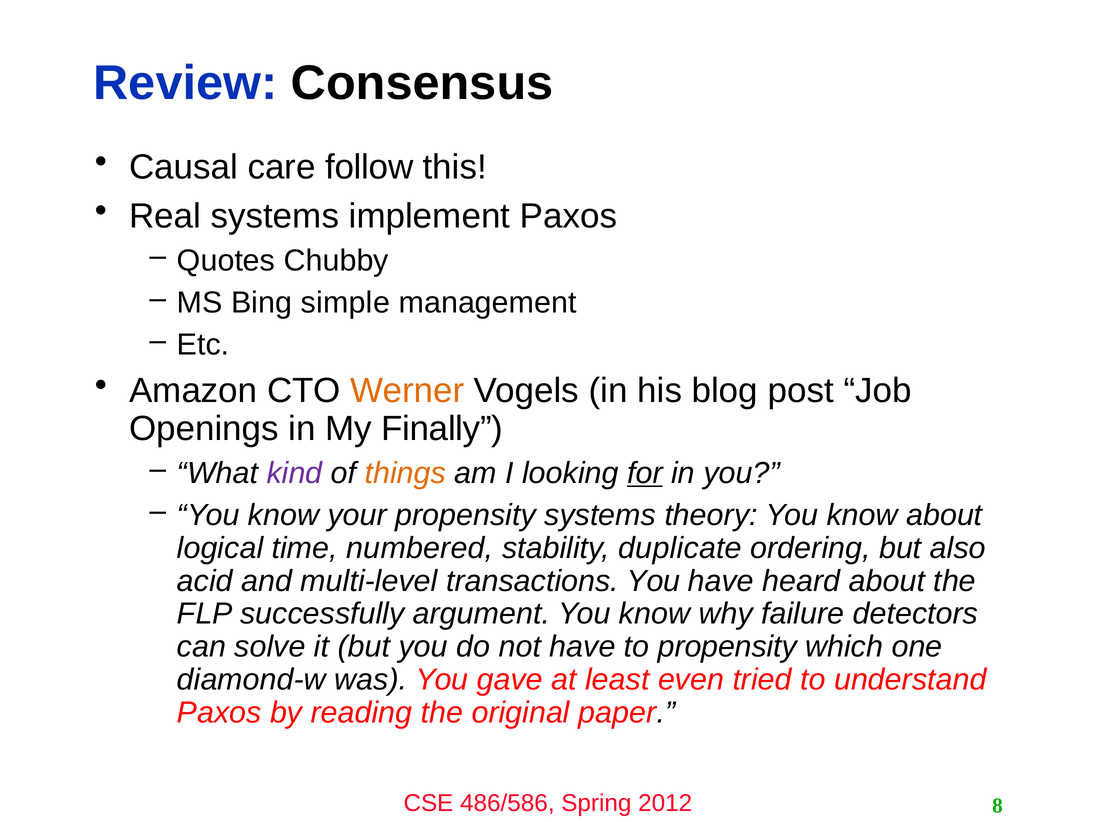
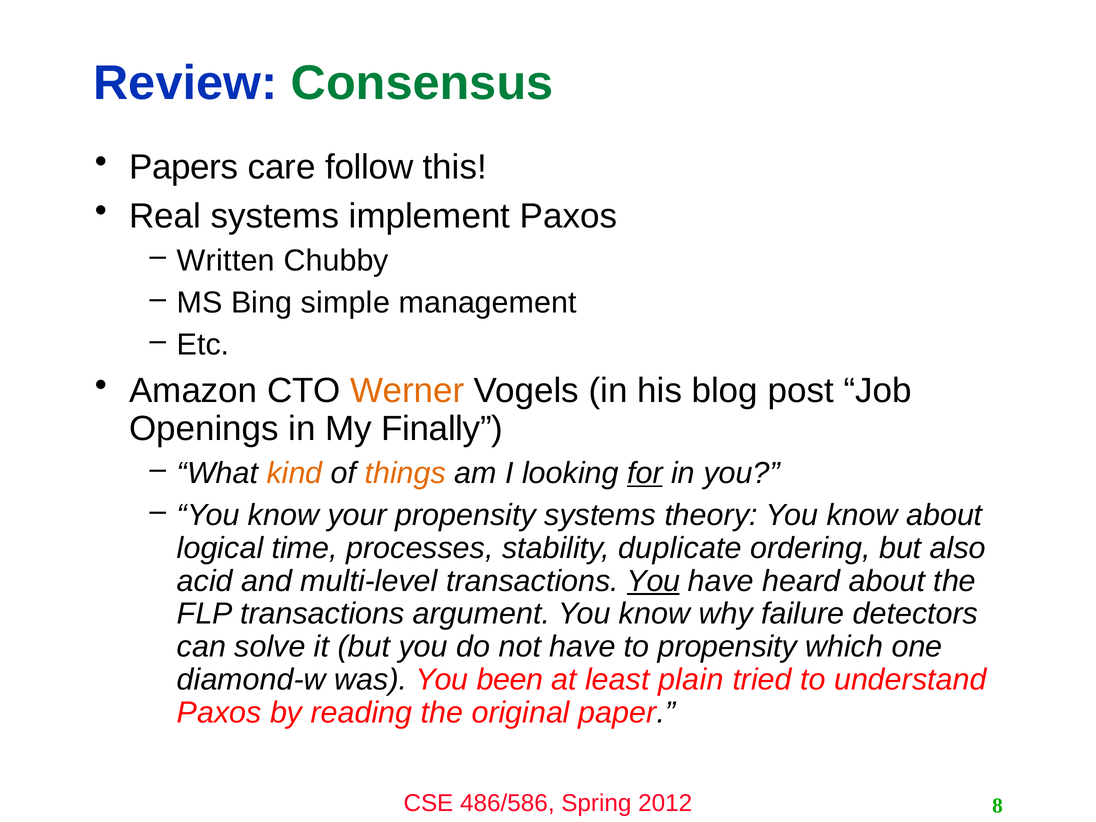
Consensus colour: black -> green
Causal: Causal -> Papers
Quotes: Quotes -> Written
kind colour: purple -> orange
numbered: numbered -> processes
You at (653, 581) underline: none -> present
FLP successfully: successfully -> transactions
gave: gave -> been
even: even -> plain
